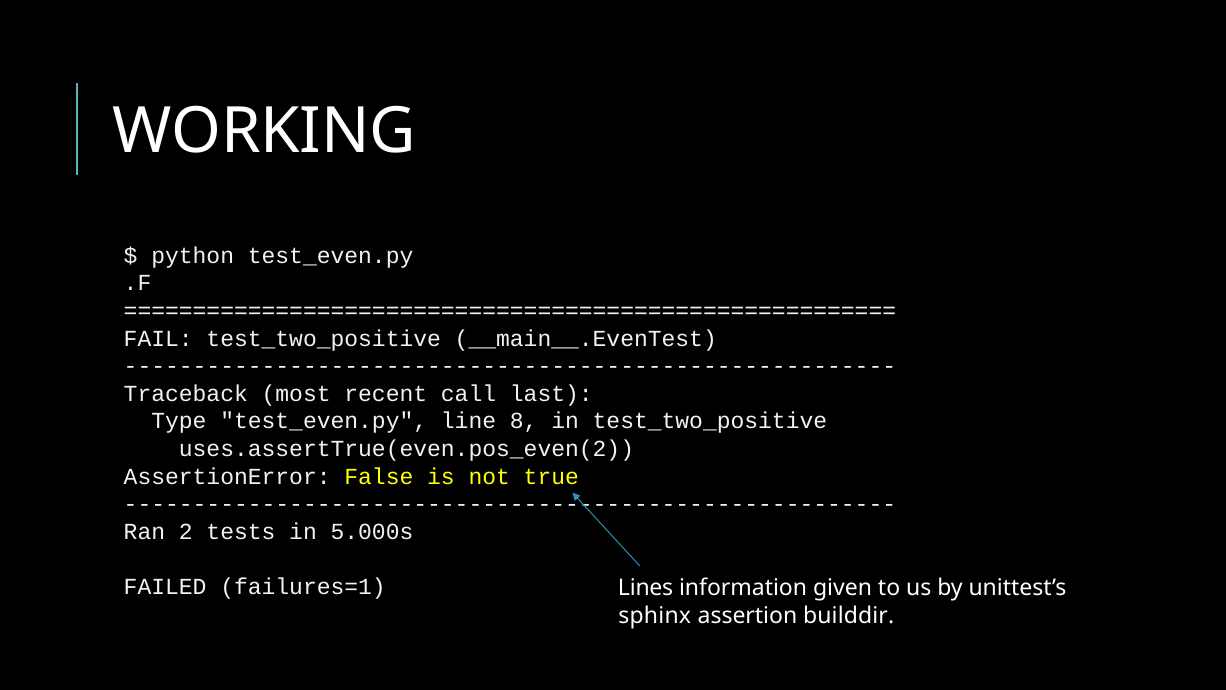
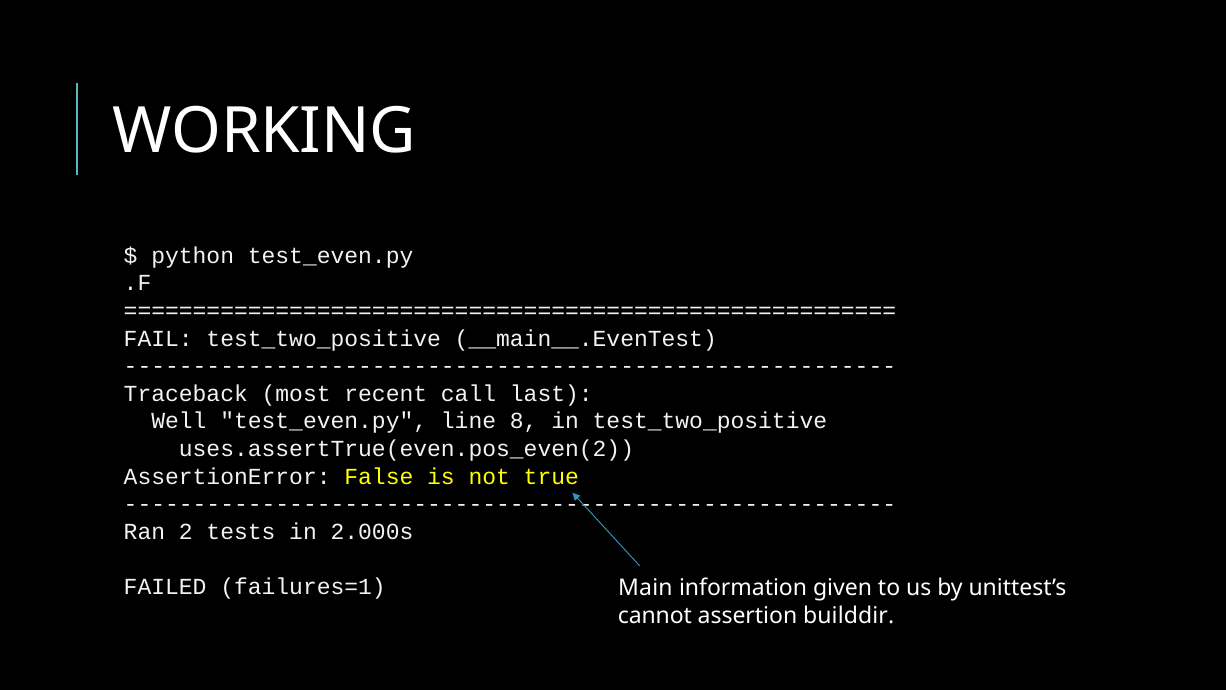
Type: Type -> Well
5.000s: 5.000s -> 2.000s
Lines: Lines -> Main
sphinx: sphinx -> cannot
